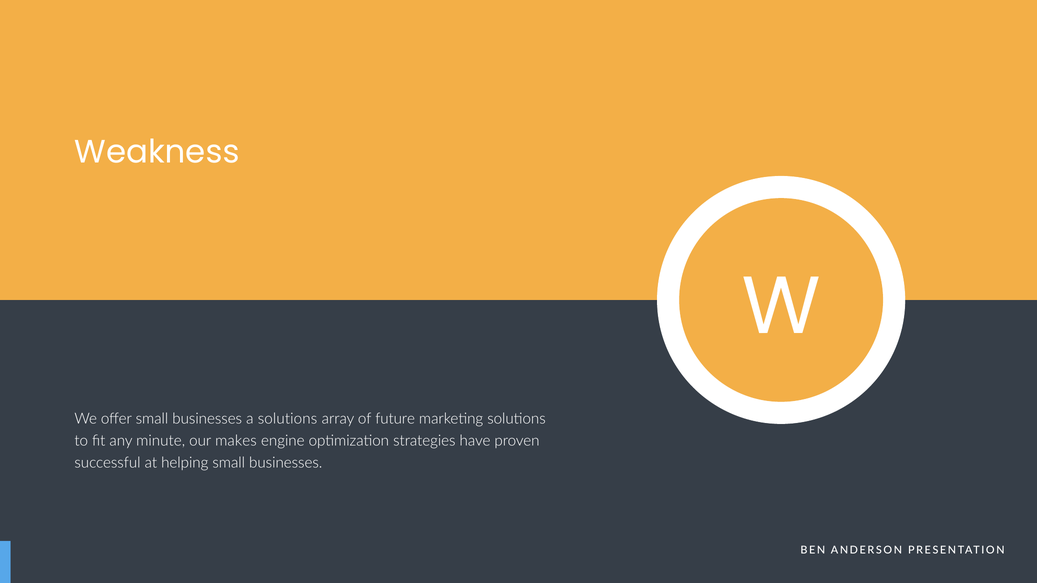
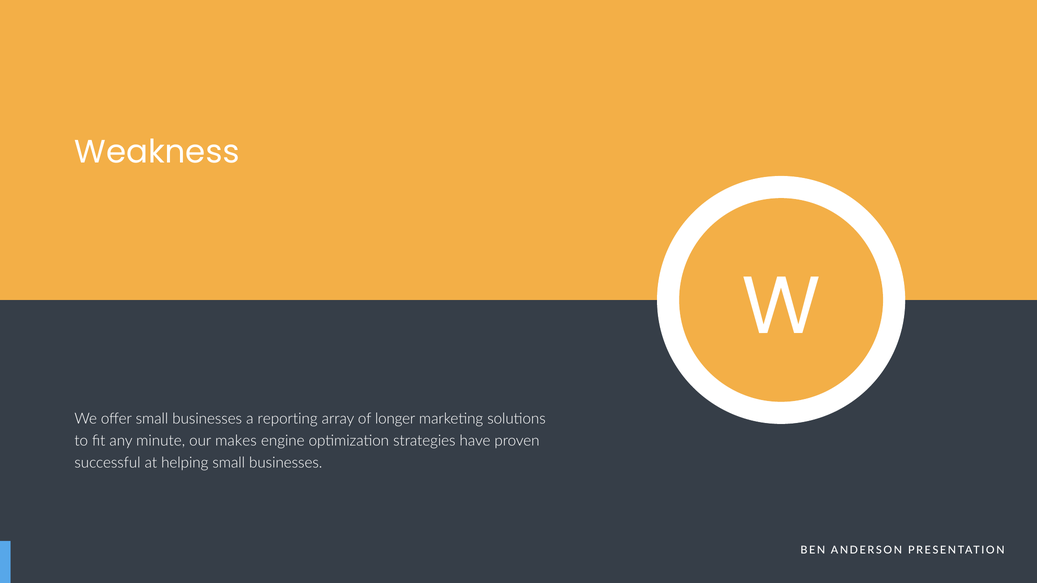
a solutions: solutions -> reporting
future: future -> longer
